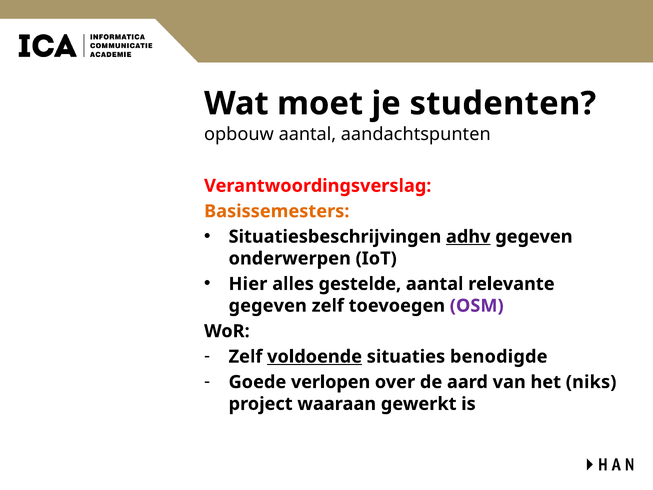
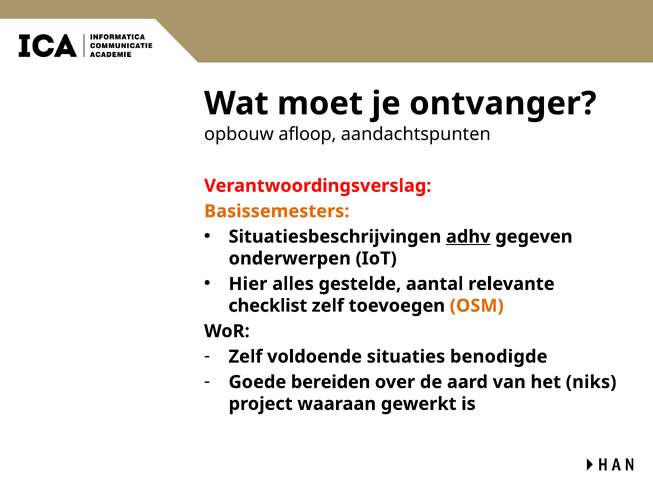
studenten: studenten -> ontvanger
opbouw aantal: aantal -> afloop
gegeven at (268, 306): gegeven -> checklist
OSM colour: purple -> orange
voldoende underline: present -> none
verlopen: verlopen -> bereiden
